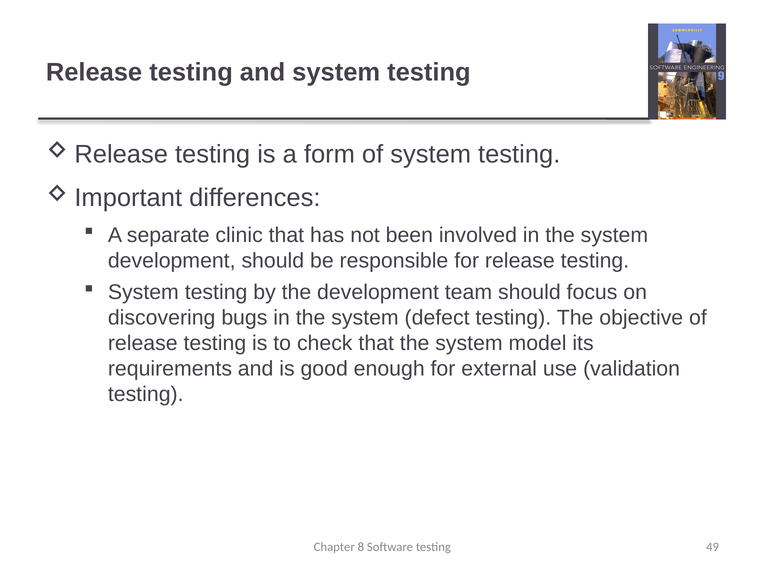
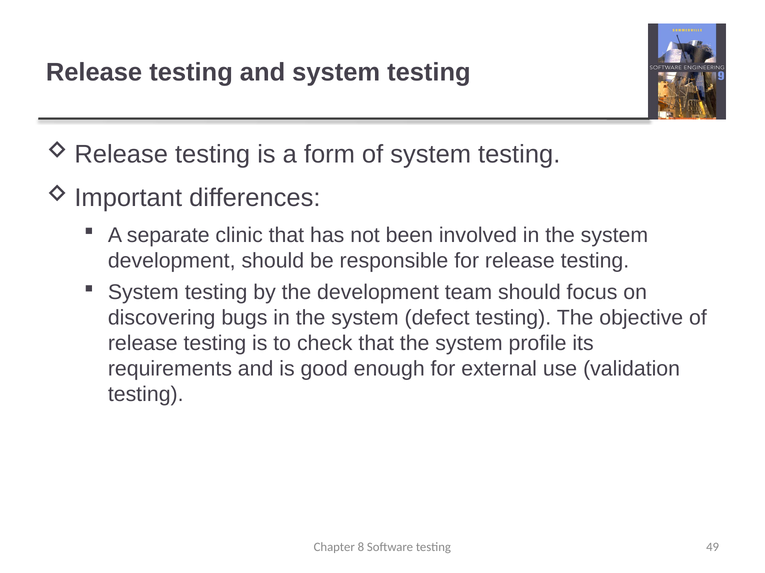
model: model -> profile
